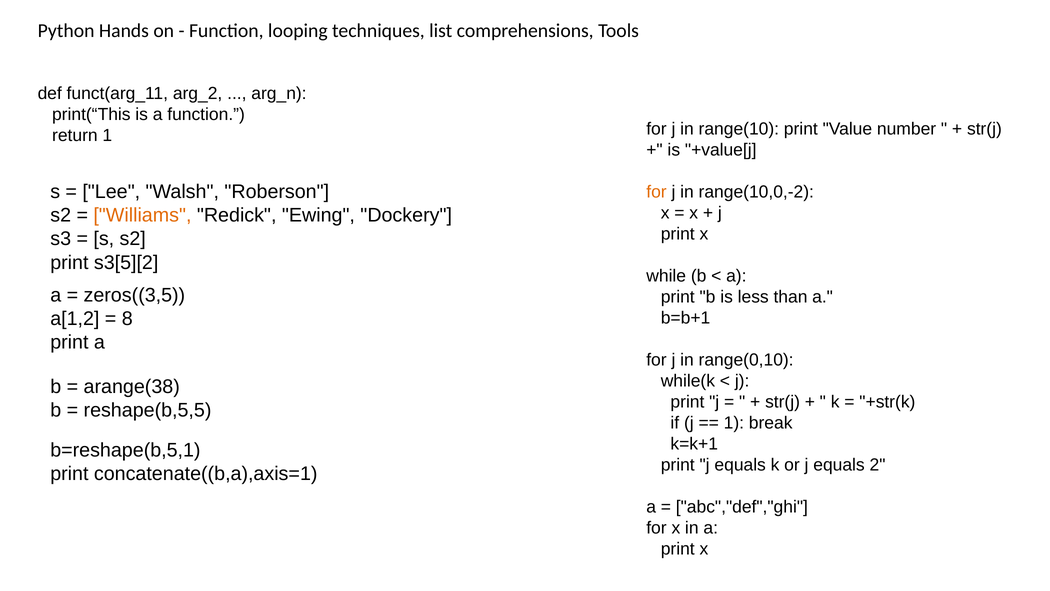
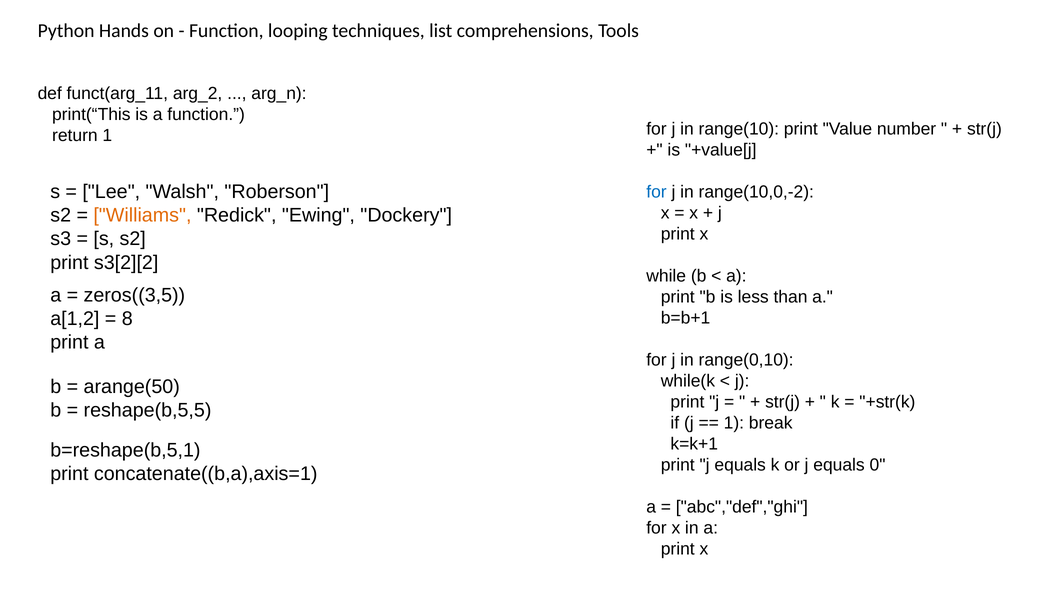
for at (657, 192) colour: orange -> blue
s3[5][2: s3[5][2 -> s3[2][2
arange(38: arange(38 -> arange(50
2: 2 -> 0
